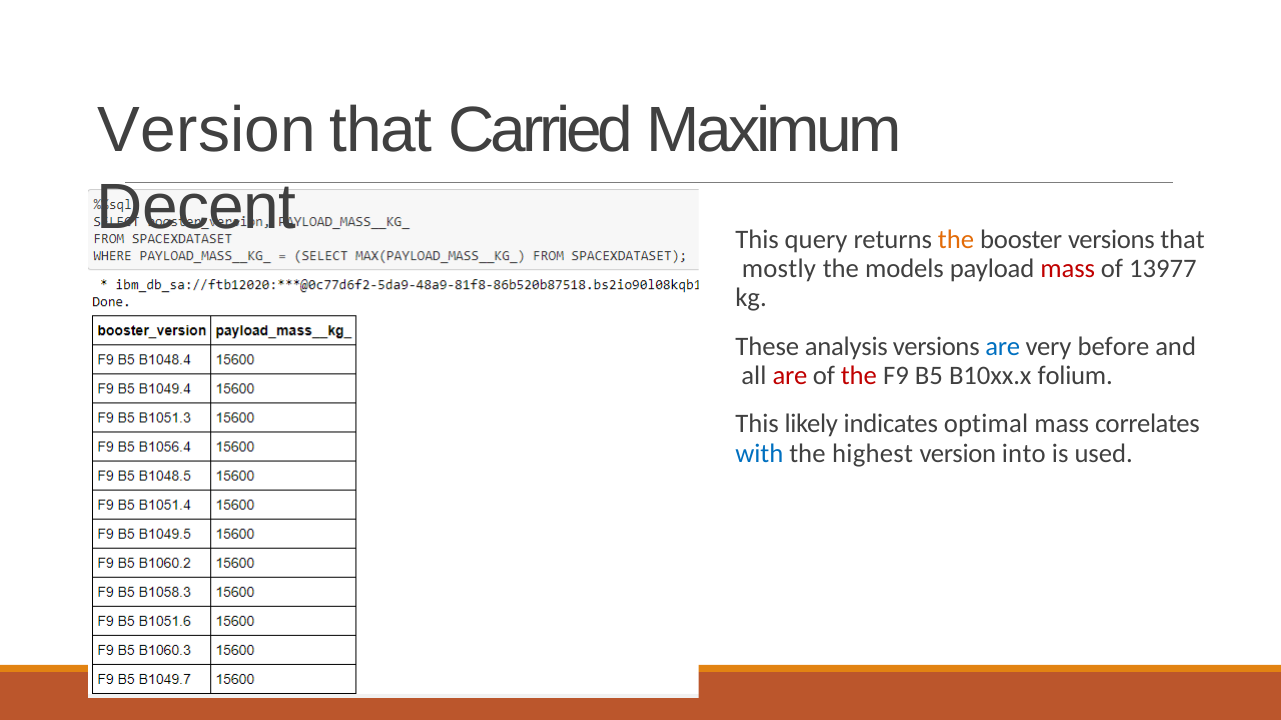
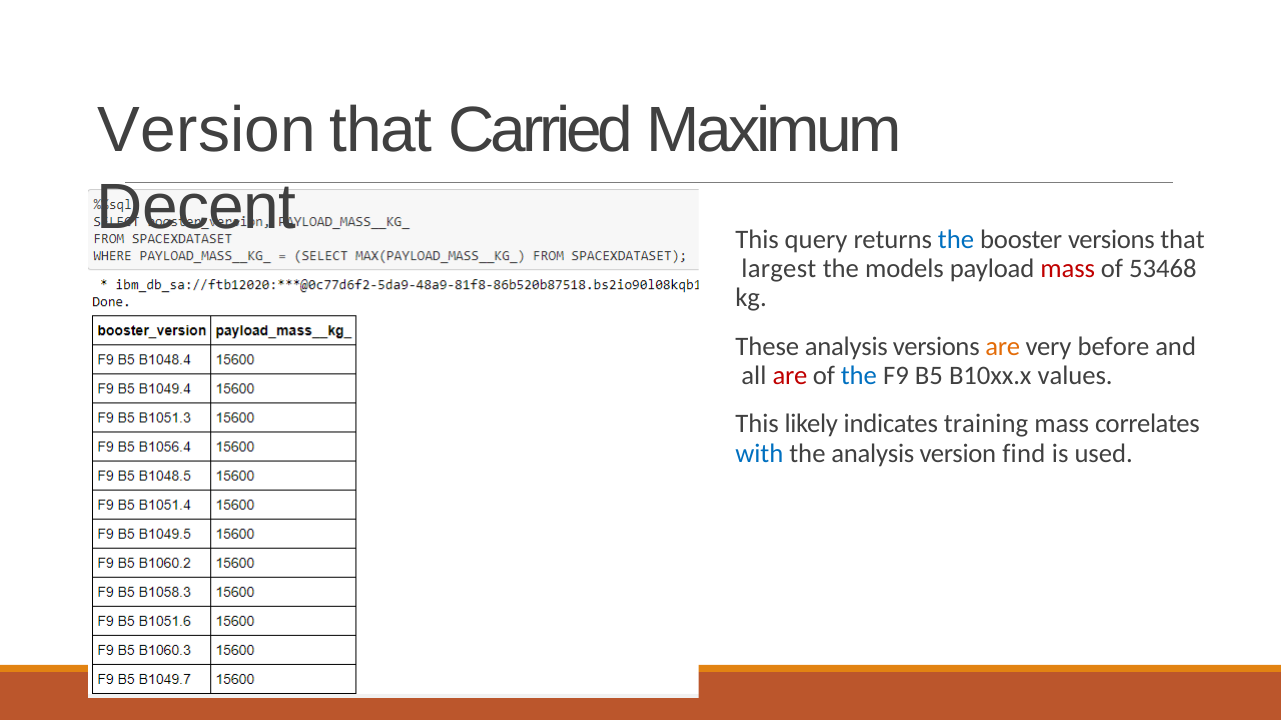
the at (956, 240) colour: orange -> blue
mostly: mostly -> largest
13977: 13977 -> 53468
are at (1003, 347) colour: blue -> orange
the at (859, 376) colour: red -> blue
folium: folium -> values
optimal: optimal -> training
the highest: highest -> analysis
into: into -> find
